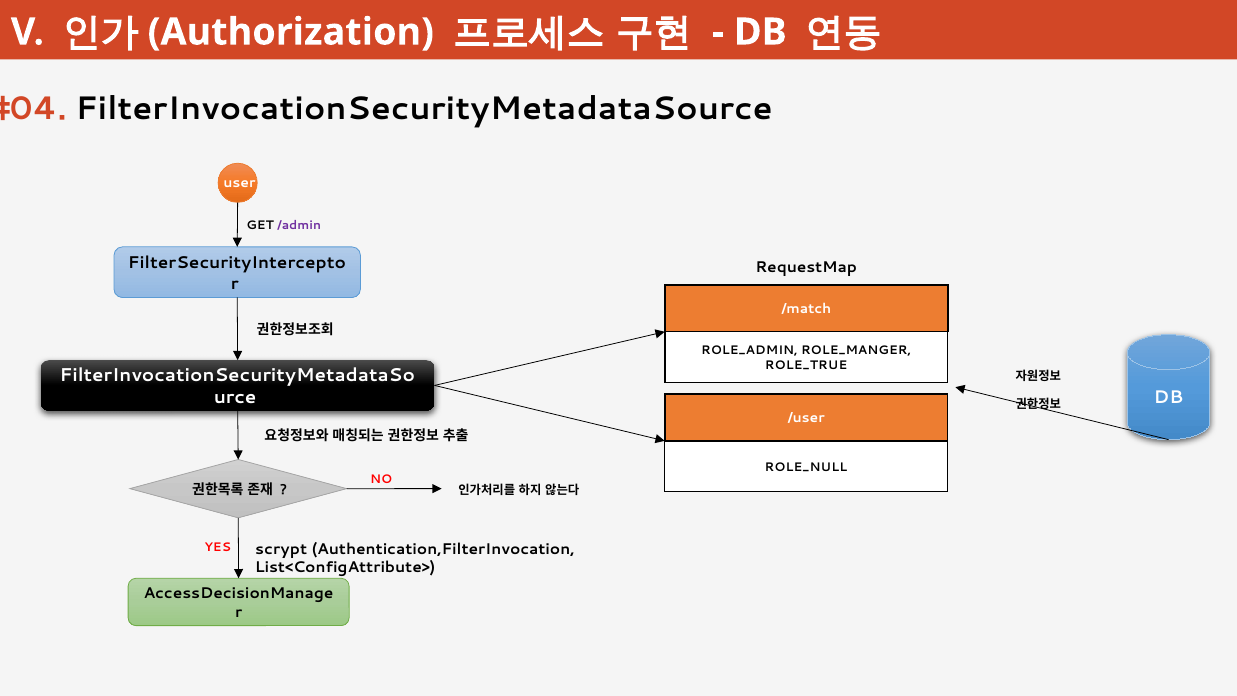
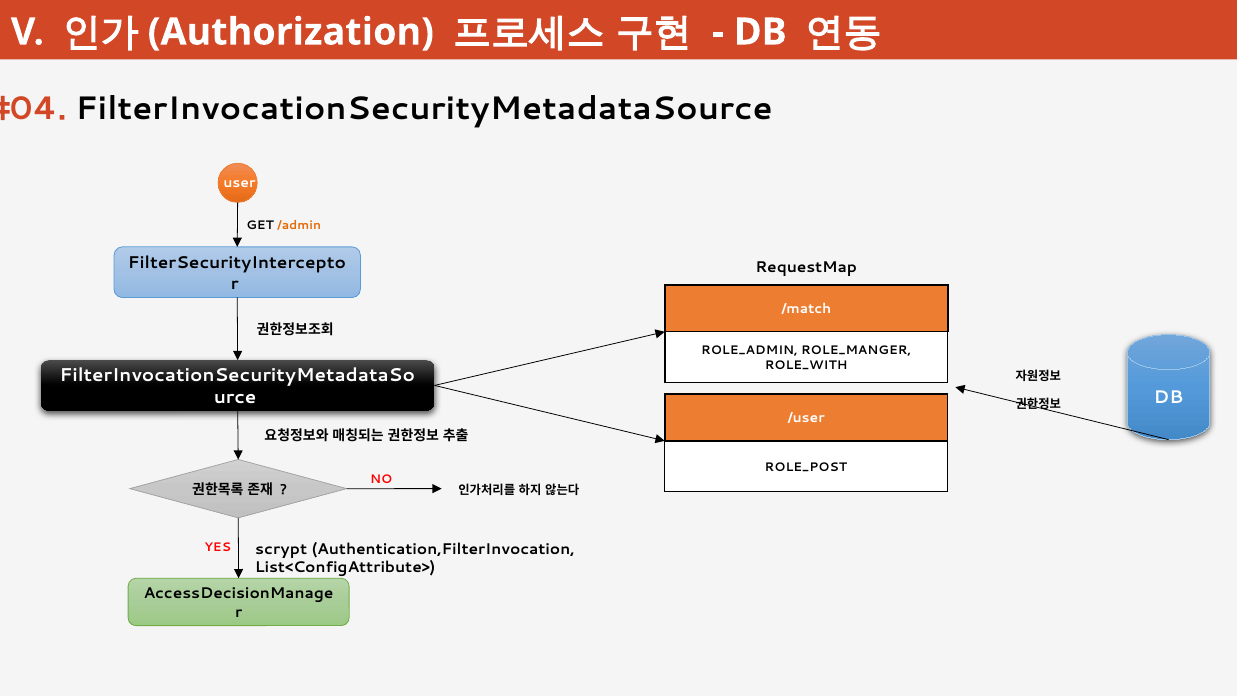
/admin colour: purple -> orange
ROLE_TRUE: ROLE_TRUE -> ROLE_WITH
ROLE_NULL: ROLE_NULL -> ROLE_POST
